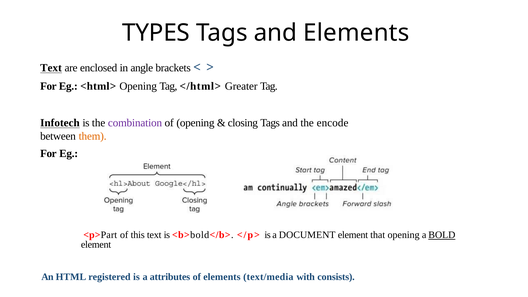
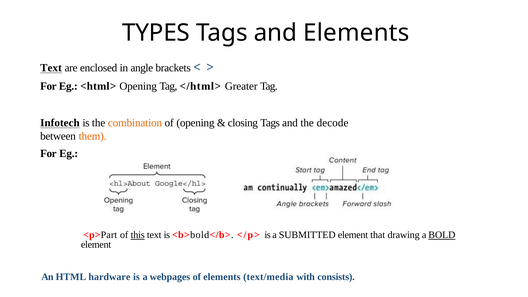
combination colour: purple -> orange
encode: encode -> decode
this underline: none -> present
DOCUMENT: DOCUMENT -> SUBMITTED
that opening: opening -> drawing
registered: registered -> hardware
attributes: attributes -> webpages
